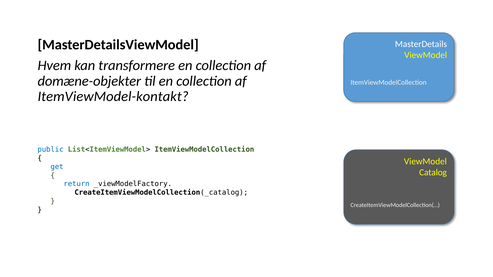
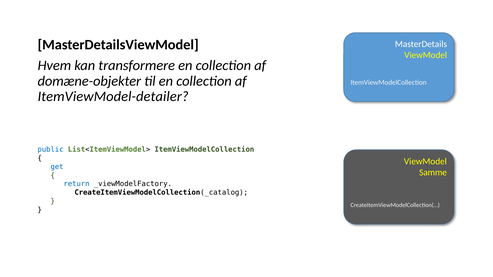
ItemViewModel-kontakt: ItemViewModel-kontakt -> ItemViewModel-detailer
Catalog: Catalog -> Samme
